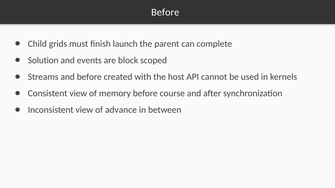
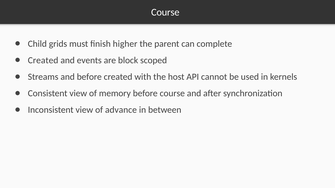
Before at (165, 12): Before -> Course
launch: launch -> higher
Solution at (43, 60): Solution -> Created
